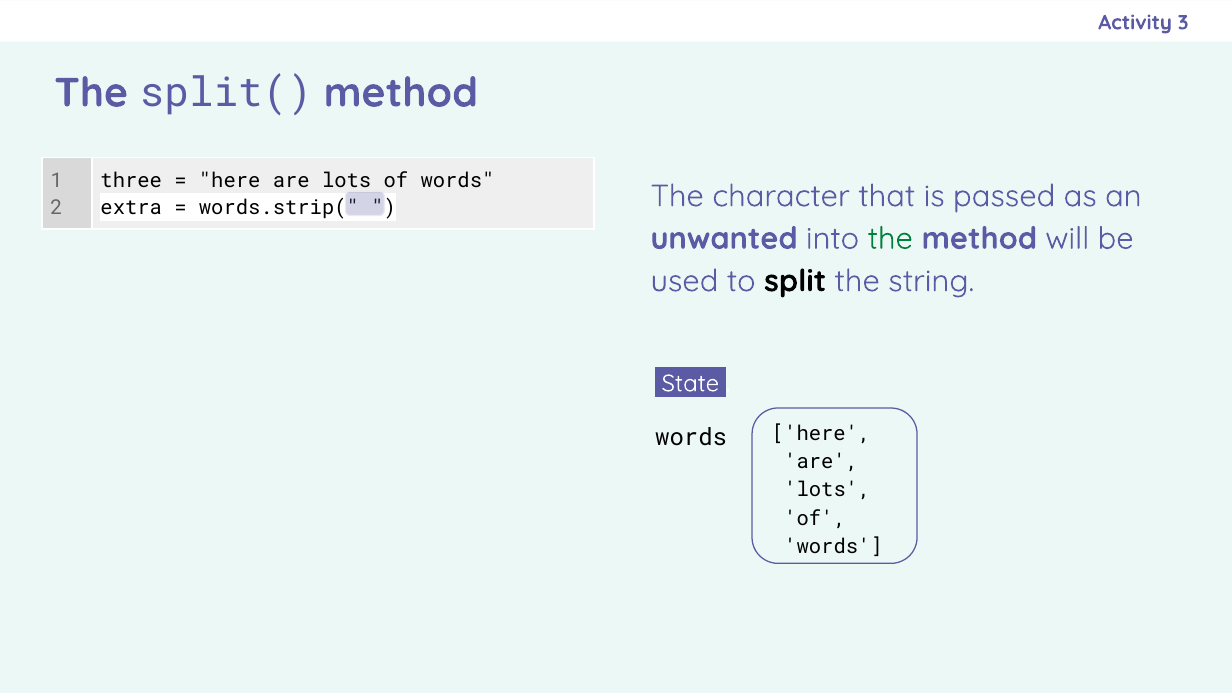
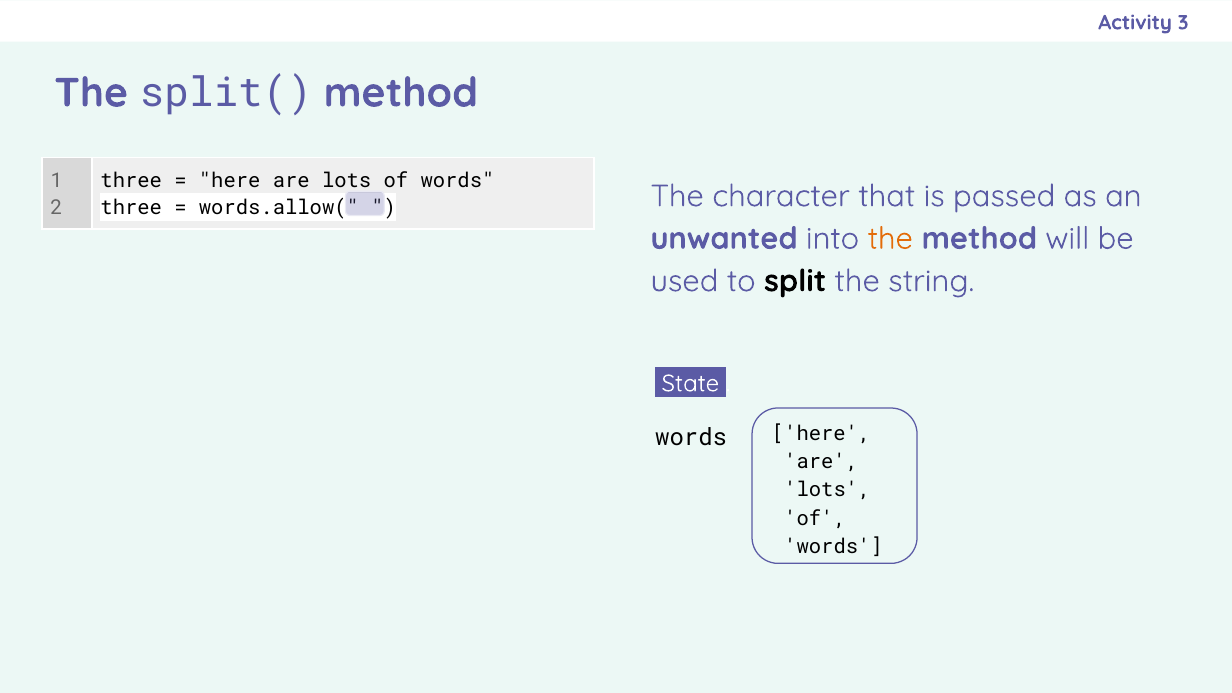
extra at (131, 208): extra -> three
words.strip(: words.strip( -> words.allow(
the at (890, 239) colour: green -> orange
